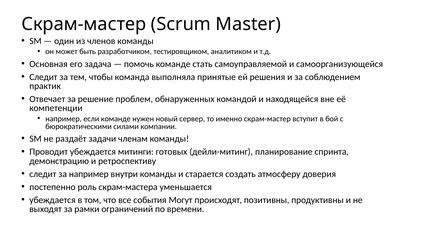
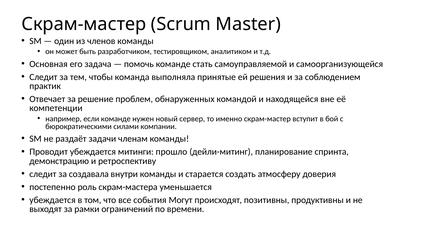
готовых: готовых -> прошло
за например: например -> создавала
